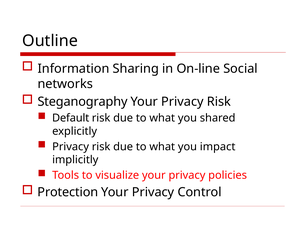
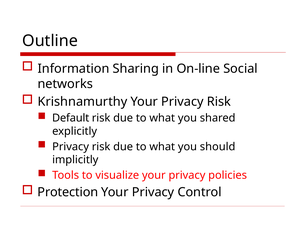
Steganography: Steganography -> Krishnamurthy
impact: impact -> should
